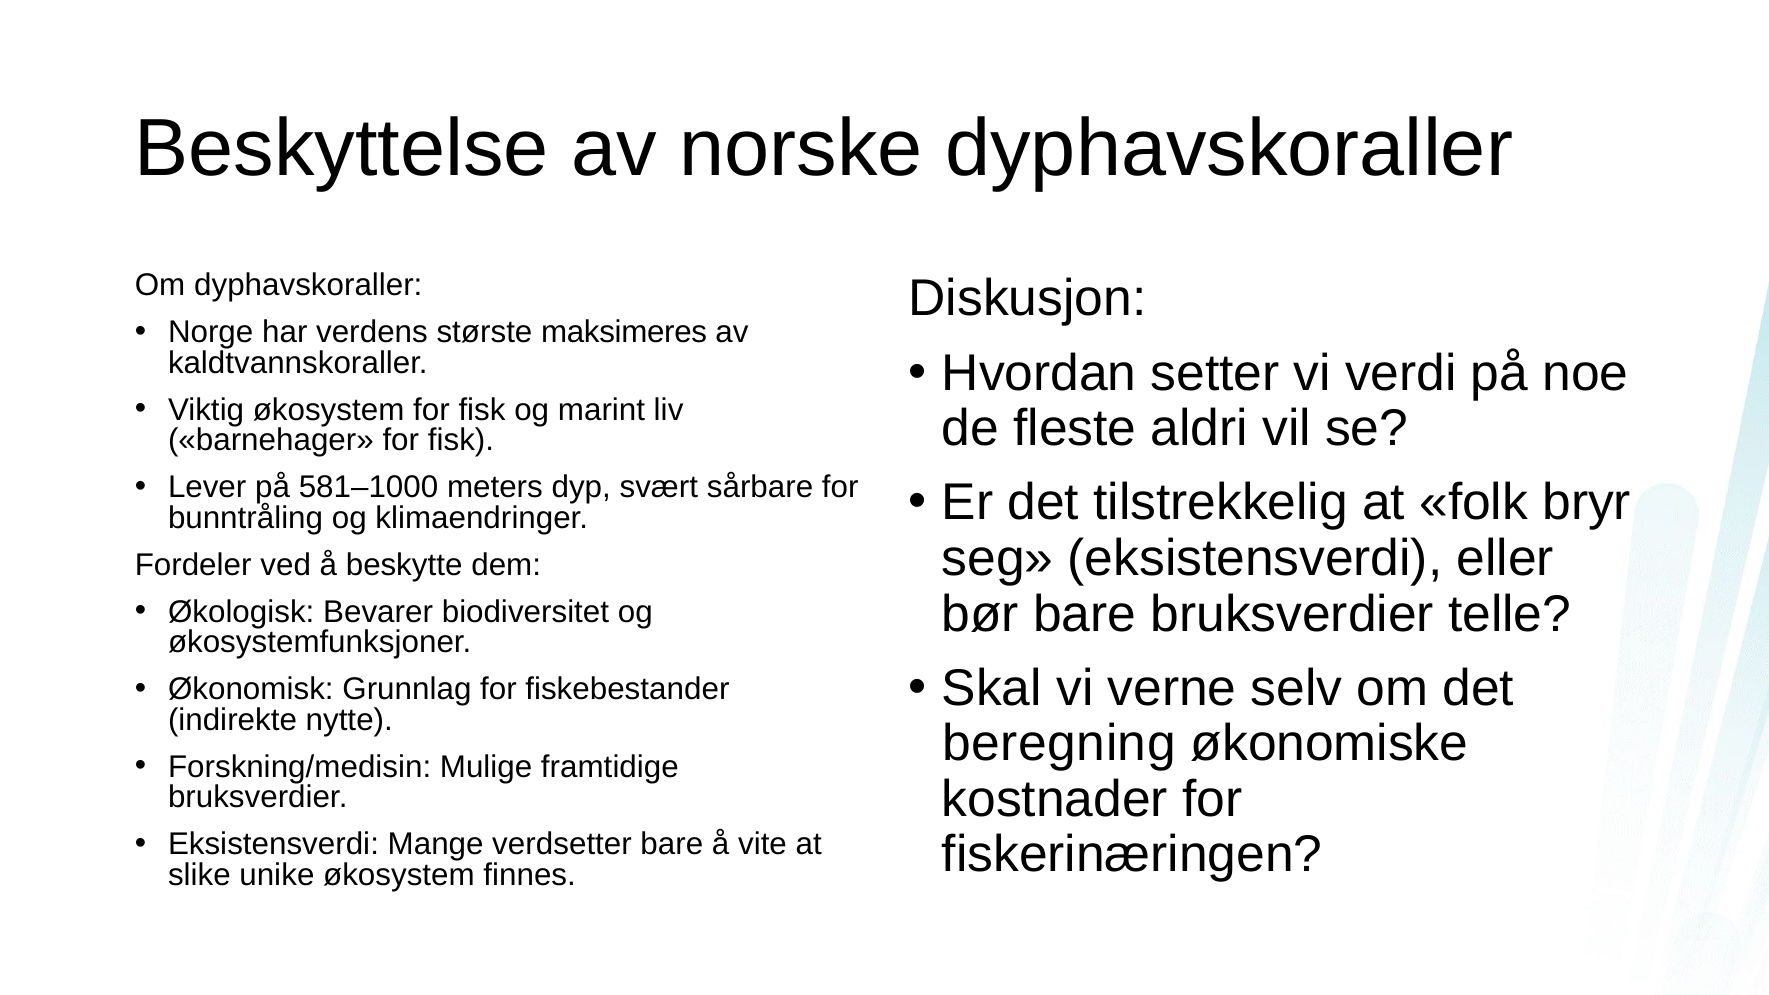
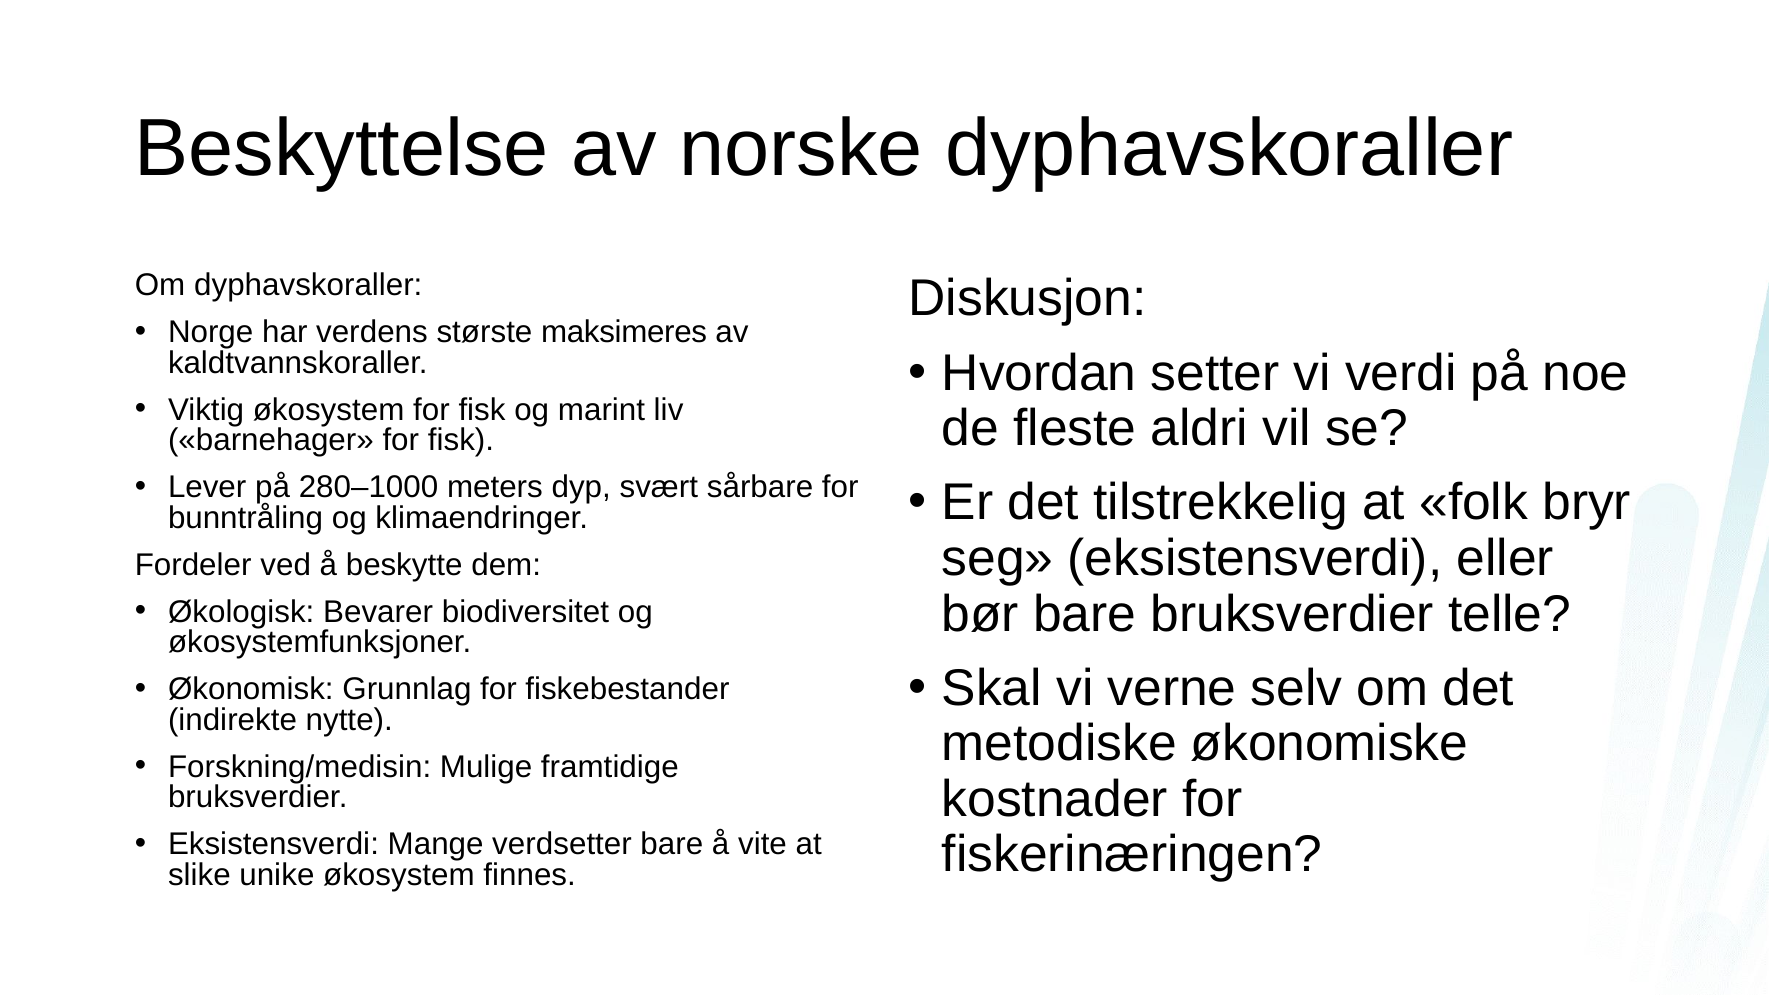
581–1000: 581–1000 -> 280–1000
beregning: beregning -> metodiske
